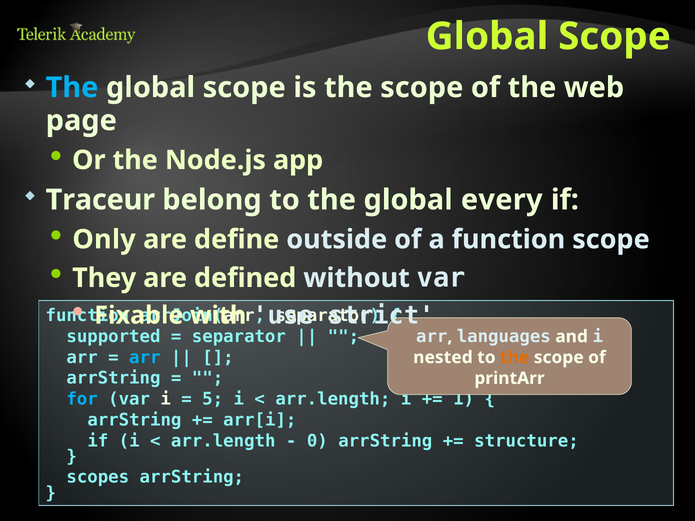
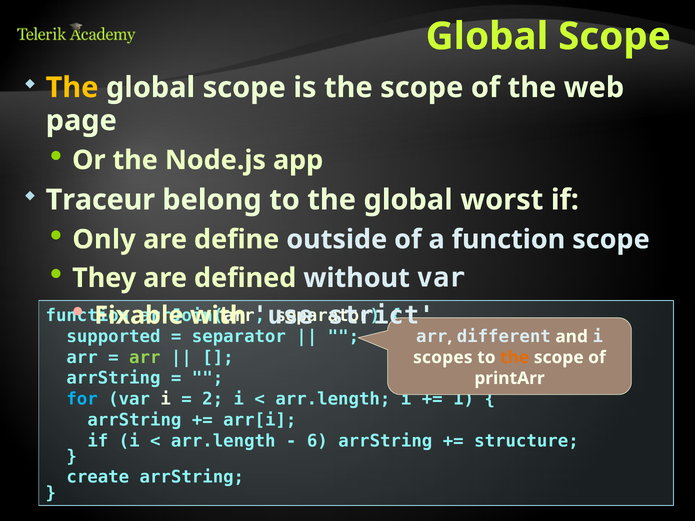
The at (72, 88) colour: light blue -> yellow
every: every -> worst
languages: languages -> different
arr at (145, 358) colour: light blue -> light green
nested: nested -> scopes
5: 5 -> 2
0: 0 -> 6
scopes: scopes -> create
